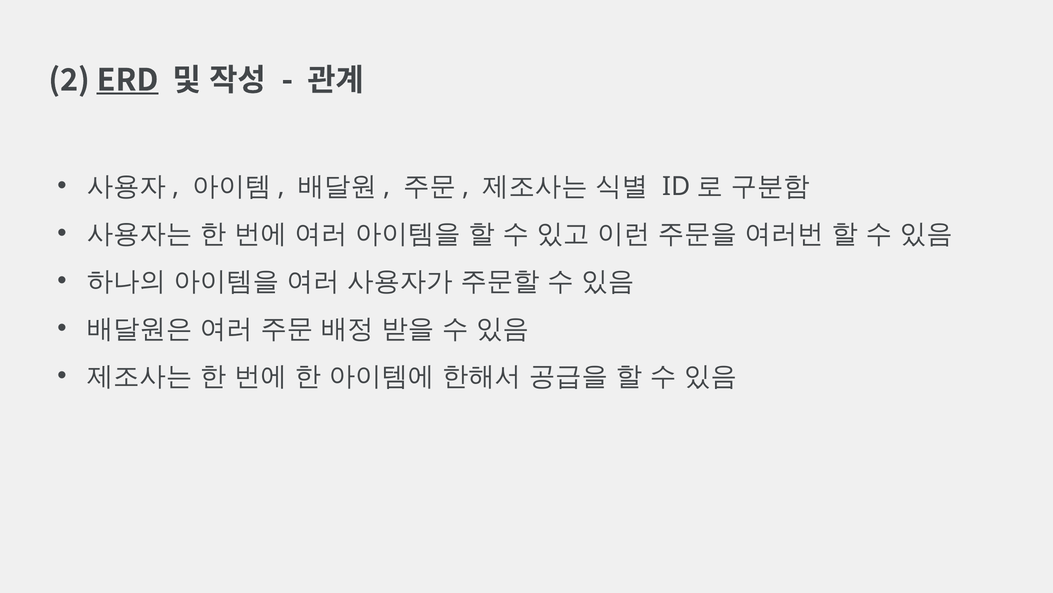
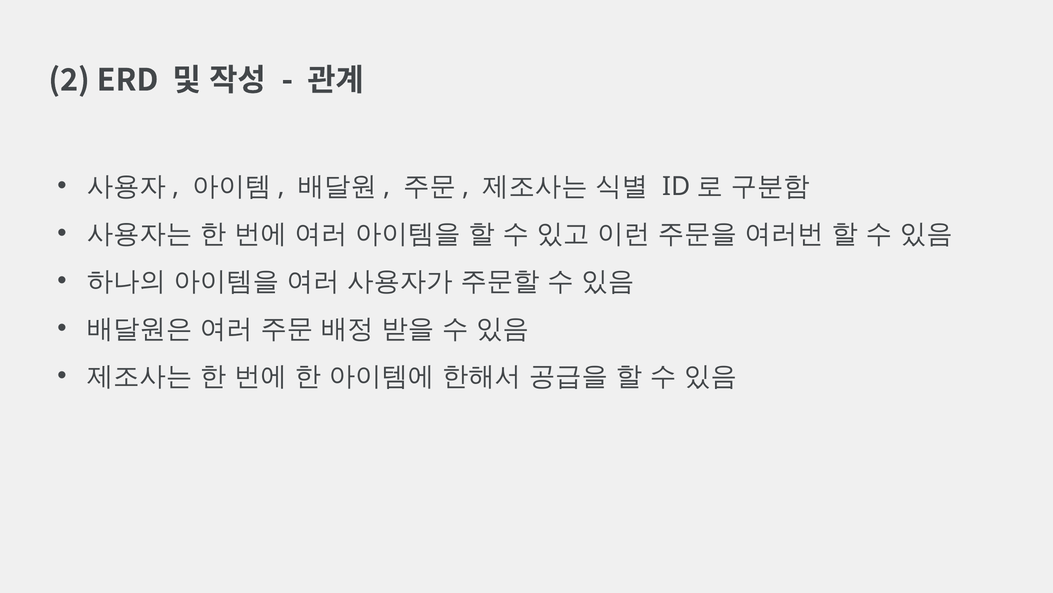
ERD underline: present -> none
